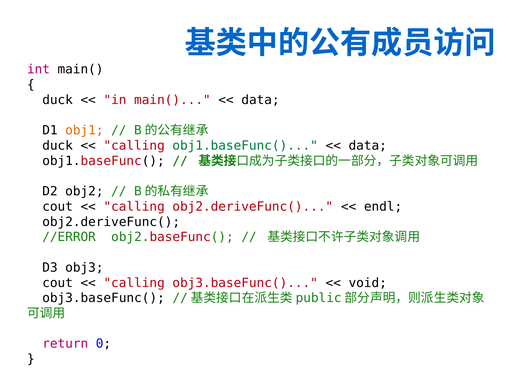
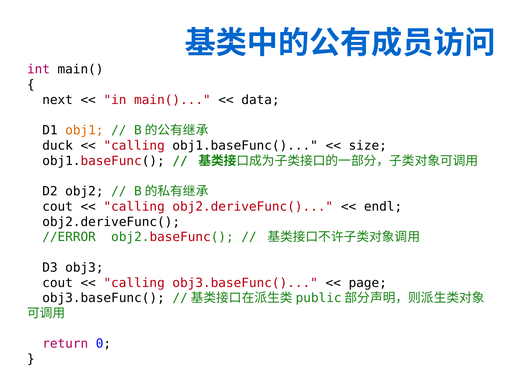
duck at (58, 100): duck -> next
obj1.baseFunc( at (245, 146) colour: green -> black
data at (368, 146): data -> size
void: void -> page
